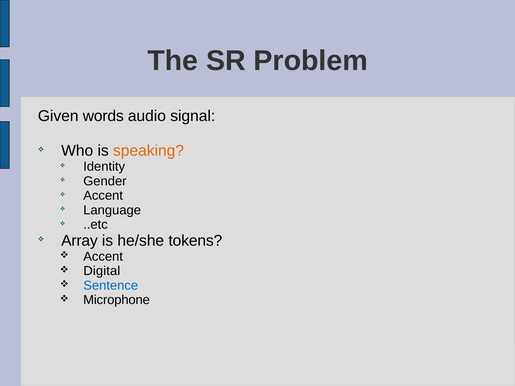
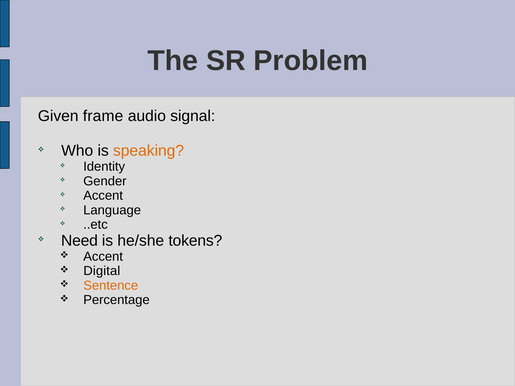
words: words -> frame
Array: Array -> Need
Sentence colour: blue -> orange
Microphone: Microphone -> Percentage
